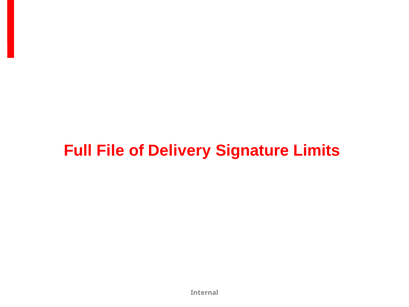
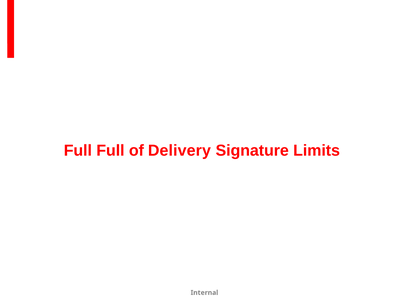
Full File: File -> Full
